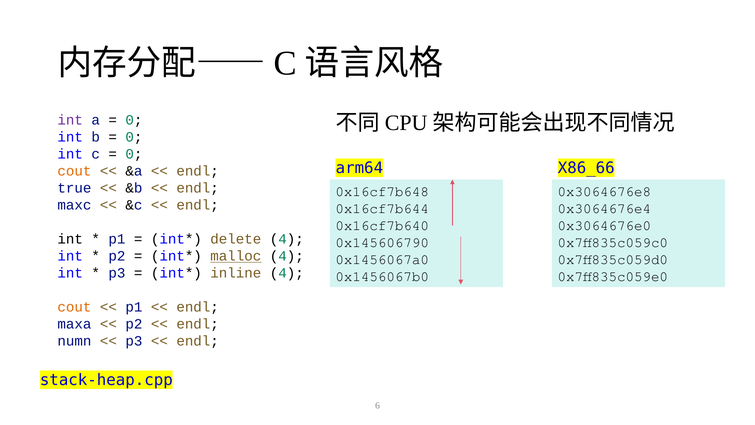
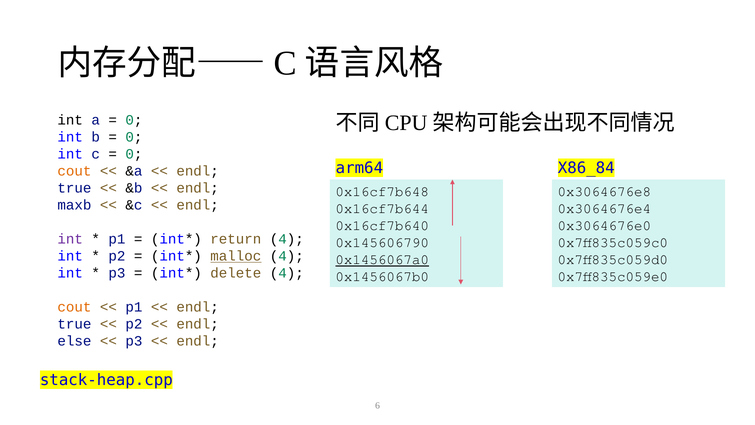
int at (70, 120) colour: purple -> black
X86_66: X86_66 -> X86_84
maxc: maxc -> maxb
int at (70, 239) colour: black -> purple
delete: delete -> return
0x1456067a0 underline: none -> present
inline: inline -> delete
maxa at (74, 324): maxa -> true
numn: numn -> else
